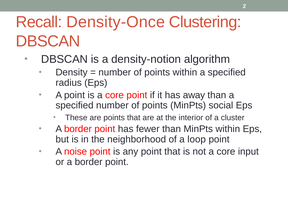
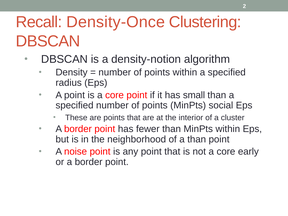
away: away -> small
a loop: loop -> than
input: input -> early
